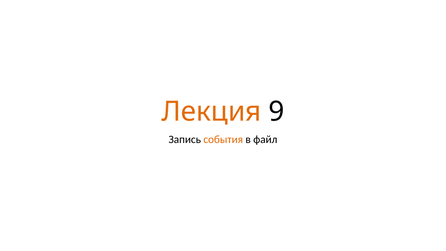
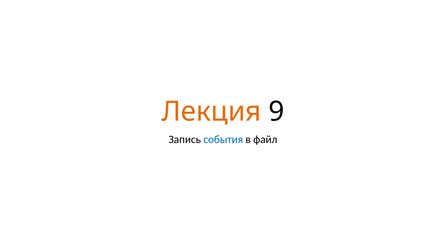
события colour: orange -> blue
